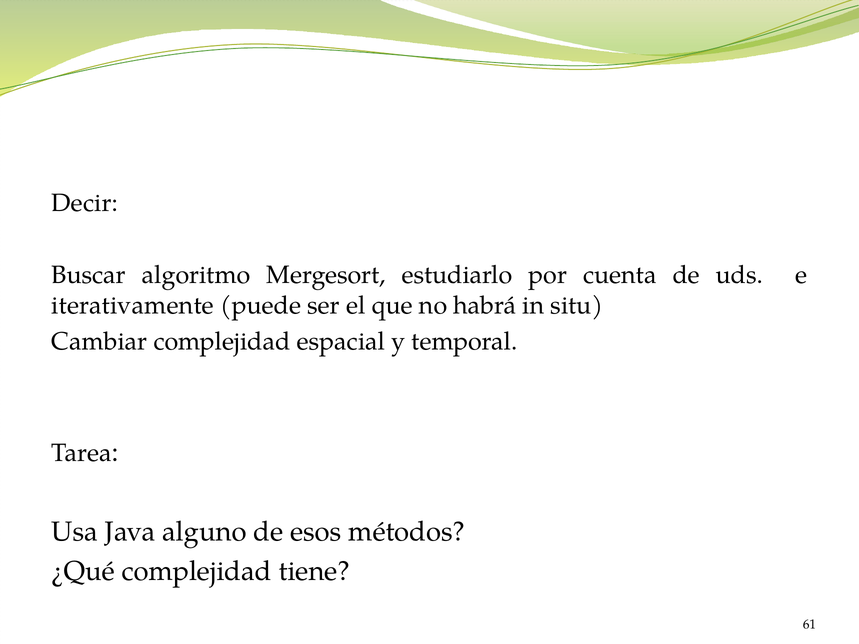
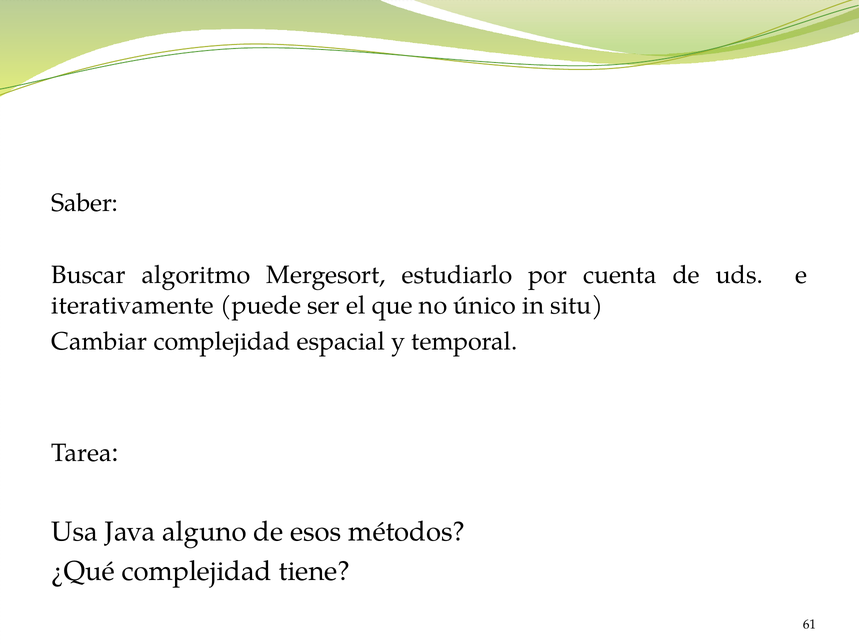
Decir: Decir -> Saber
habrá: habrá -> único
